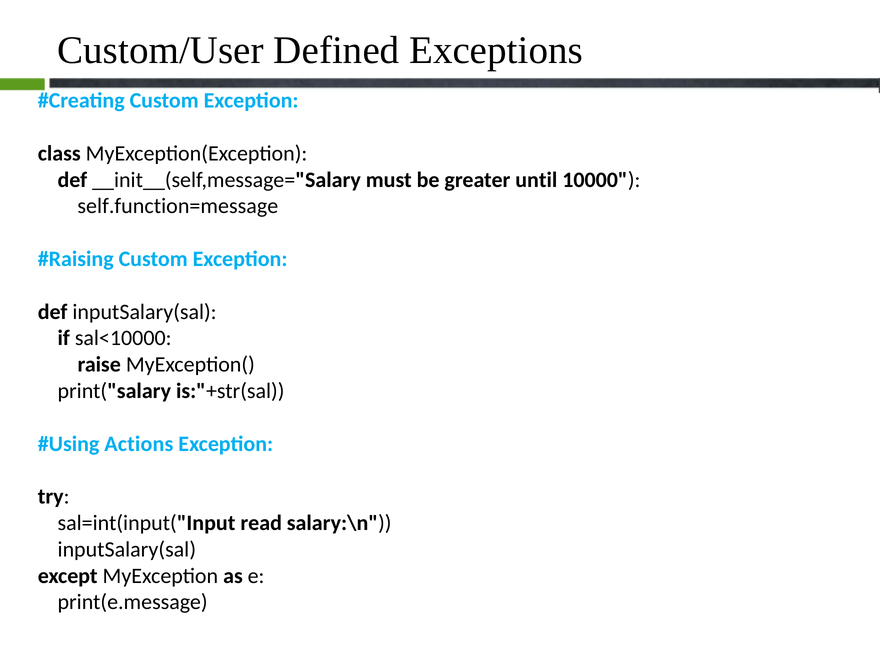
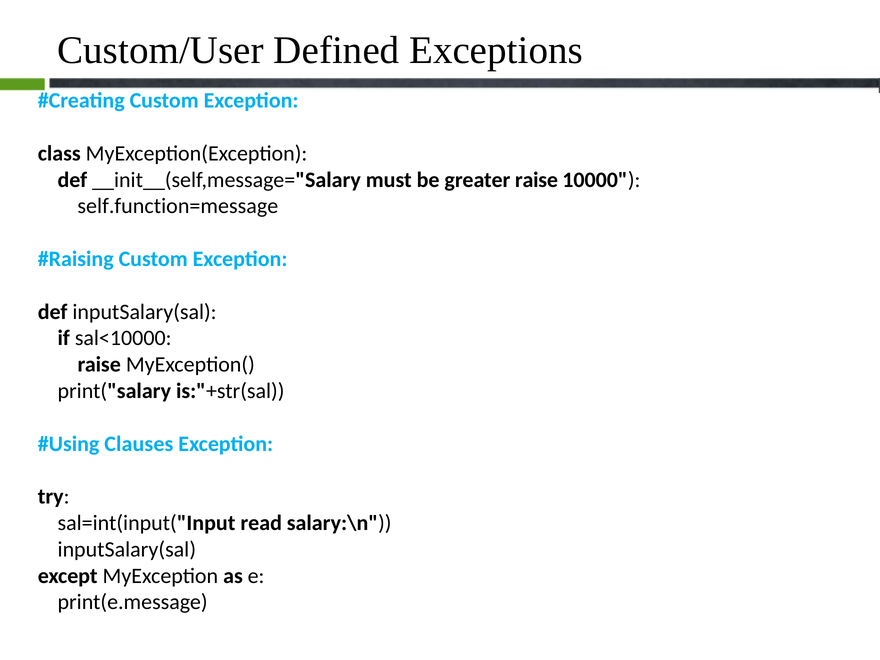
greater until: until -> raise
Actions: Actions -> Clauses
